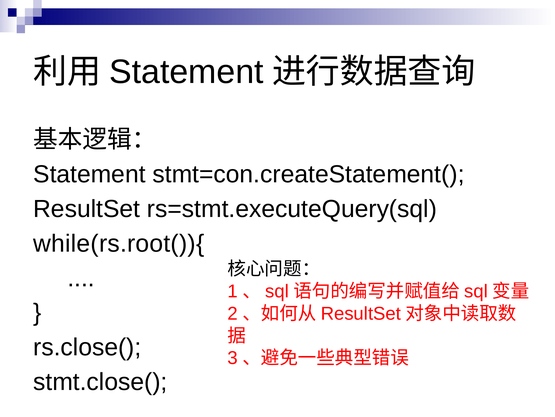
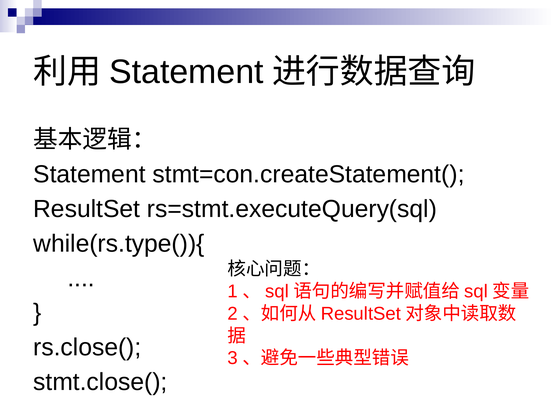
while(rs.root()){: while(rs.root()){ -> while(rs.type()){
